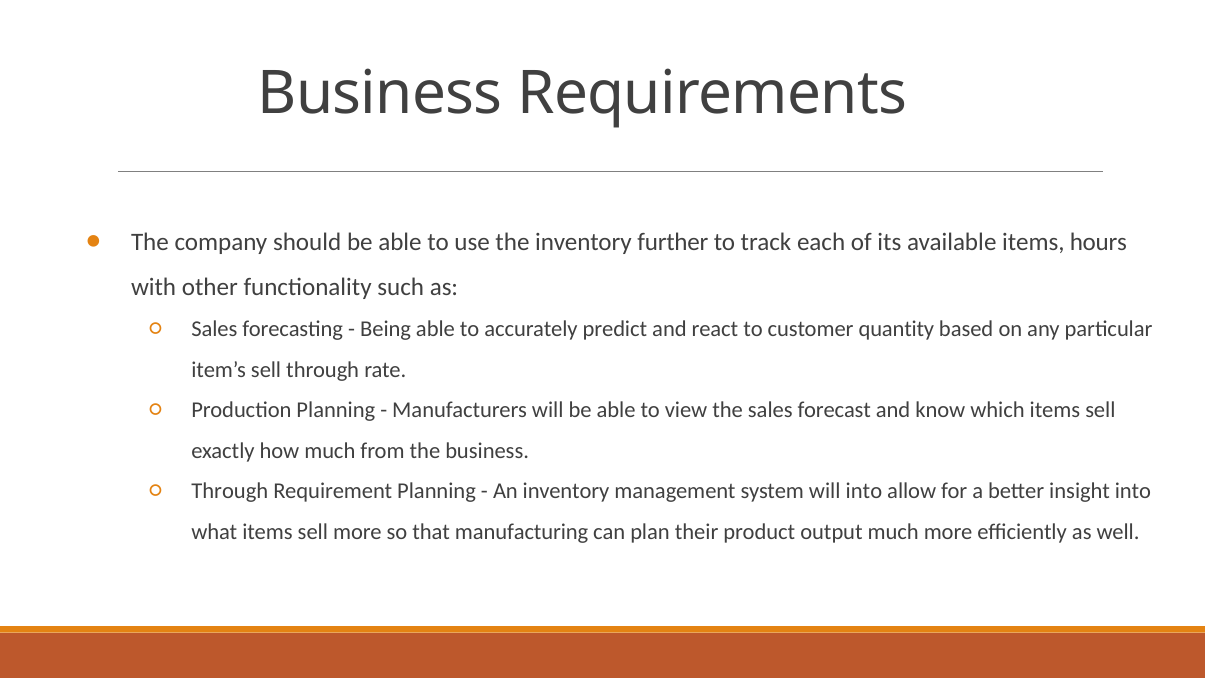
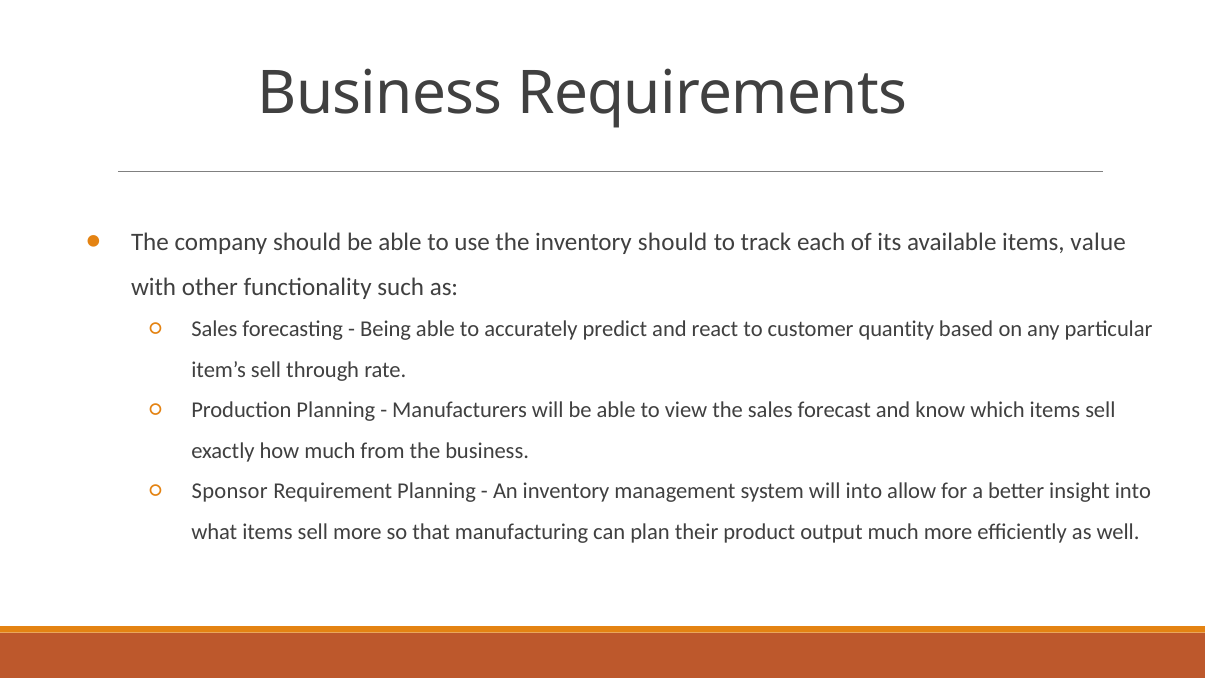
inventory further: further -> should
hours: hours -> value
Through at (230, 491): Through -> Sponsor
